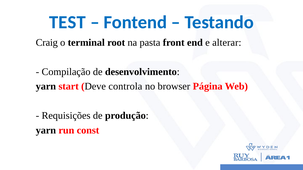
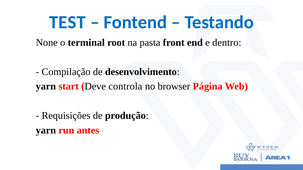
Craig: Craig -> None
alterar: alterar -> dentro
const: const -> antes
